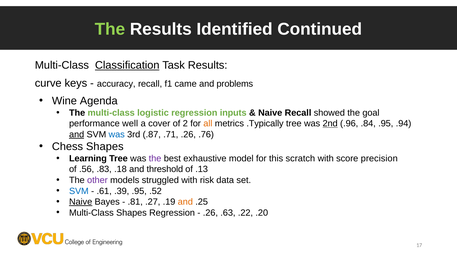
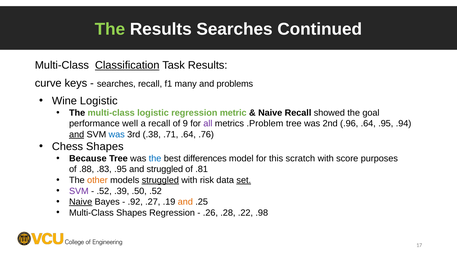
Results Identified: Identified -> Searches
accuracy at (116, 84): accuracy -> searches
came: came -> many
Wine Agenda: Agenda -> Logistic
inputs: inputs -> metric
a cover: cover -> recall
2: 2 -> 9
all colour: orange -> purple
.Typically: .Typically -> .Problem
2nd underline: present -> none
.96 .84: .84 -> .64
.87: .87 -> .38
.71 .26: .26 -> .64
Learning: Learning -> Because
the at (155, 159) colour: purple -> blue
exhaustive: exhaustive -> differences
precision: precision -> purposes
.56: .56 -> .88
.83 .18: .18 -> .95
and threshold: threshold -> struggled
.13: .13 -> .81
other colour: purple -> orange
struggled at (160, 180) underline: none -> present
set underline: none -> present
SVM at (79, 191) colour: blue -> purple
.61 at (104, 191): .61 -> .52
.39 .95: .95 -> .50
.81: .81 -> .92
.63: .63 -> .28
.20: .20 -> .98
